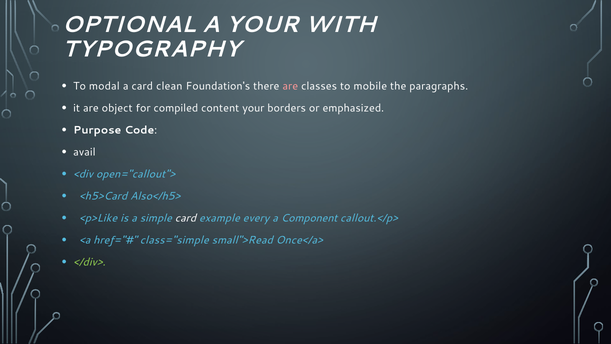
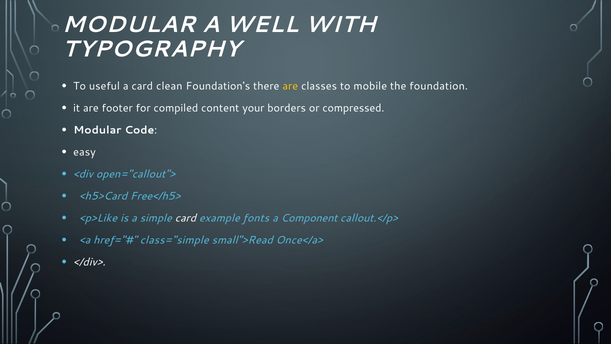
OPTIONAL at (129, 25): OPTIONAL -> MODULAR
A YOUR: YOUR -> WELL
modal: modal -> useful
are at (290, 86) colour: pink -> yellow
paragraphs: paragraphs -> foundation
object: object -> footer
emphasized: emphasized -> compressed
Purpose at (97, 130): Purpose -> Modular
avail: avail -> easy
Also</h5>: Also</h5> -> Free</h5>
every: every -> fonts
</div> colour: light green -> white
